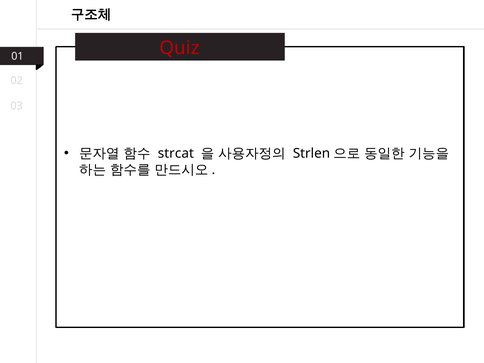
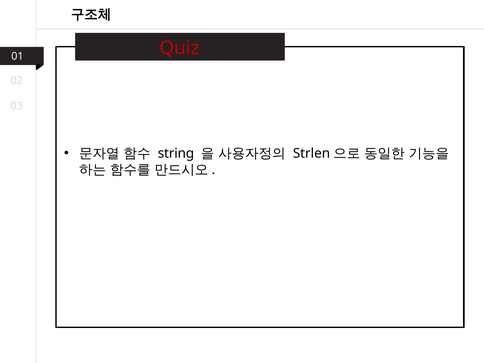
strcat: strcat -> string
